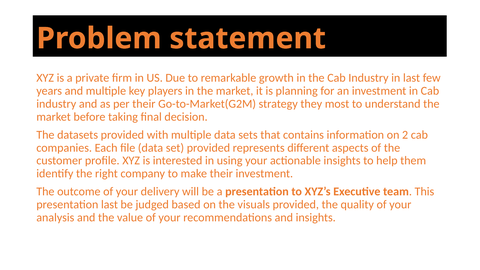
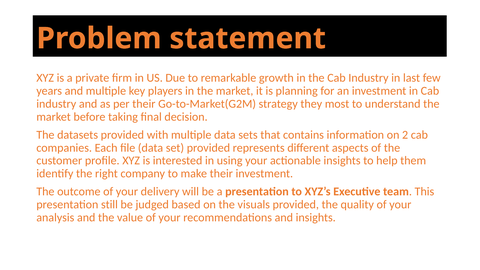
presentation last: last -> still
